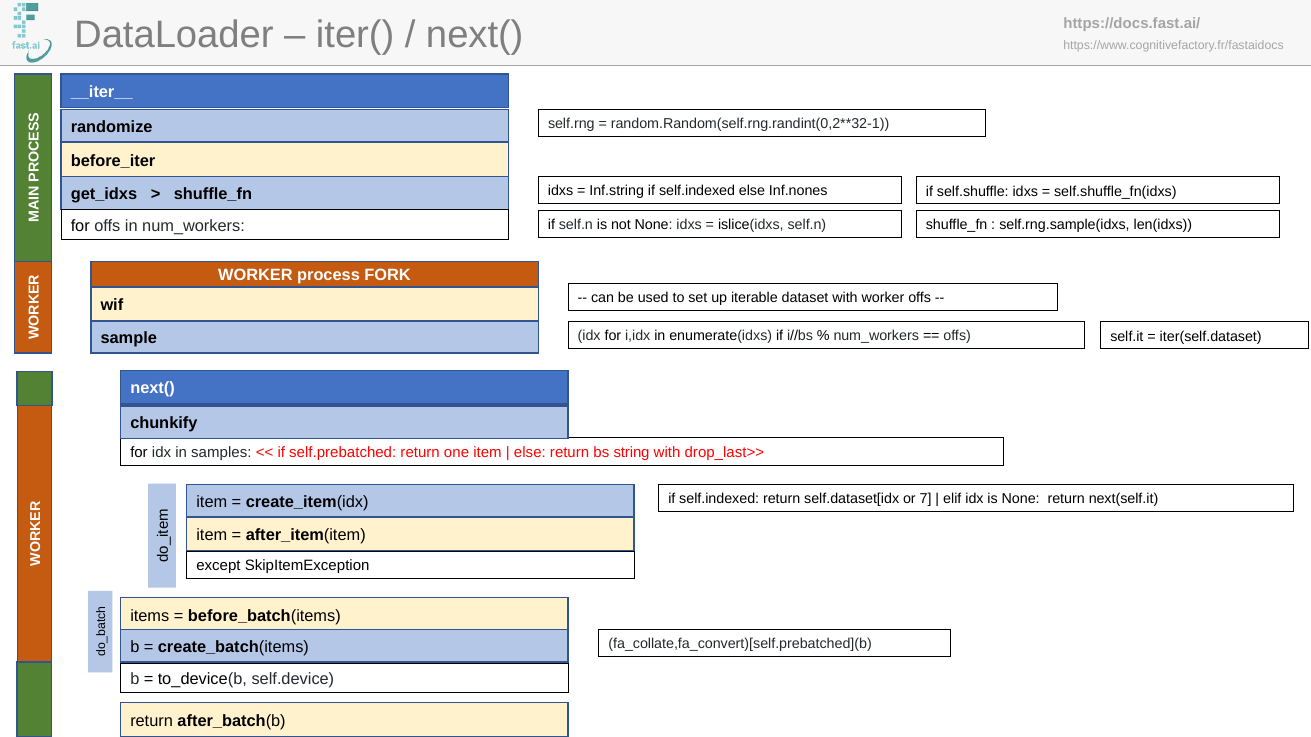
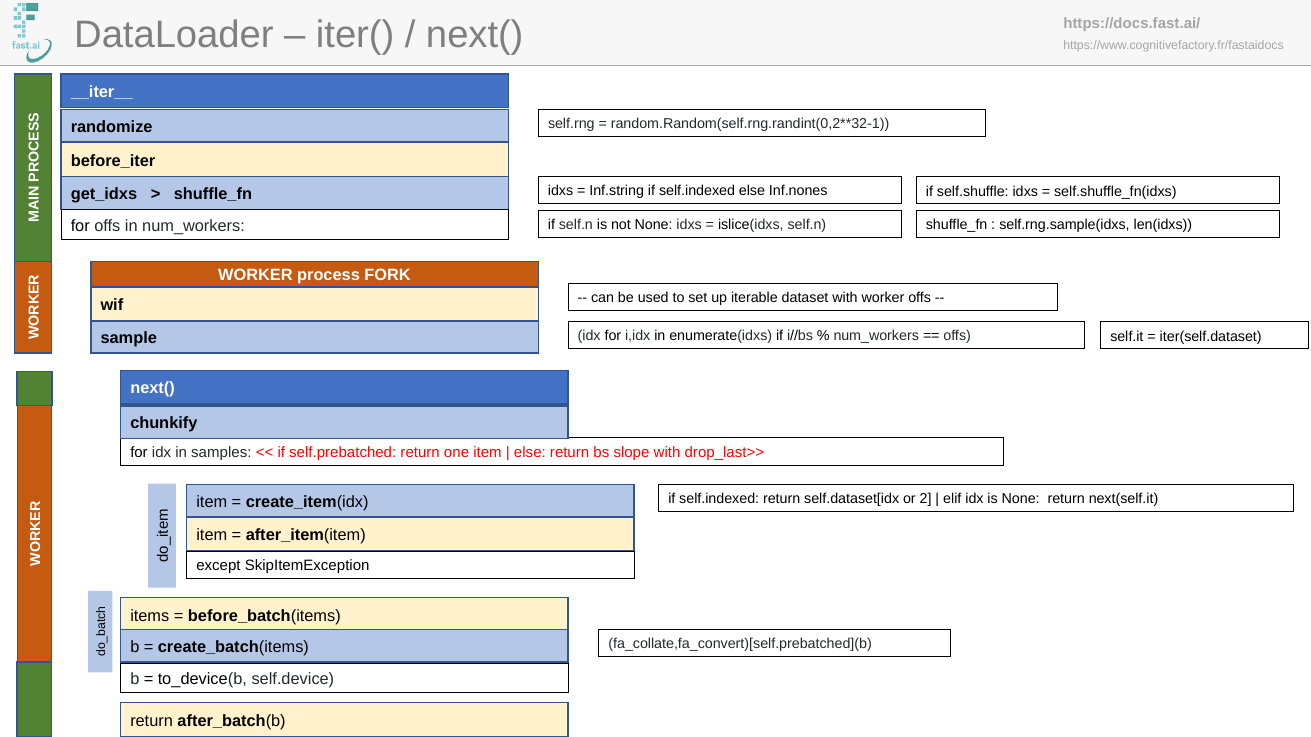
string: string -> slope
7: 7 -> 2
